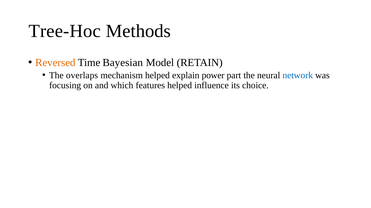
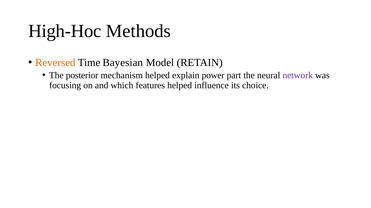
Tree-Hoc: Tree-Hoc -> High-Hoc
overlaps: overlaps -> posterior
network colour: blue -> purple
